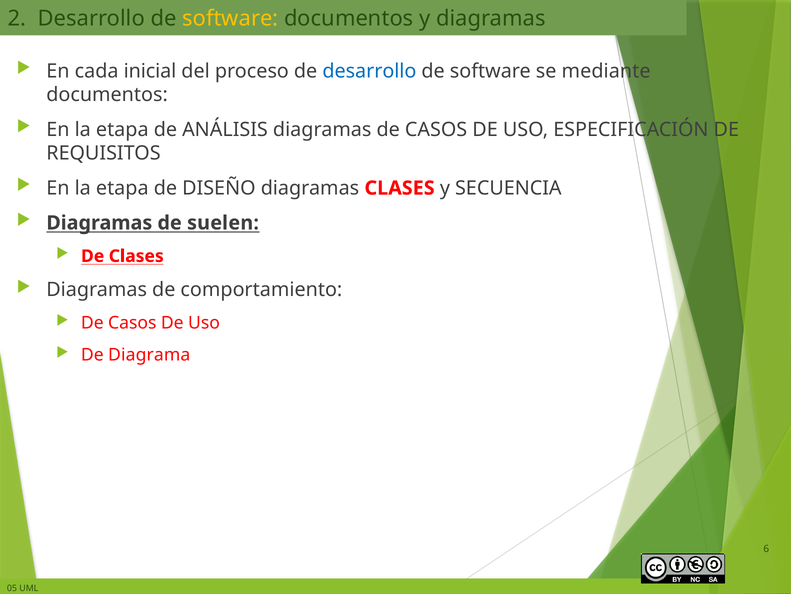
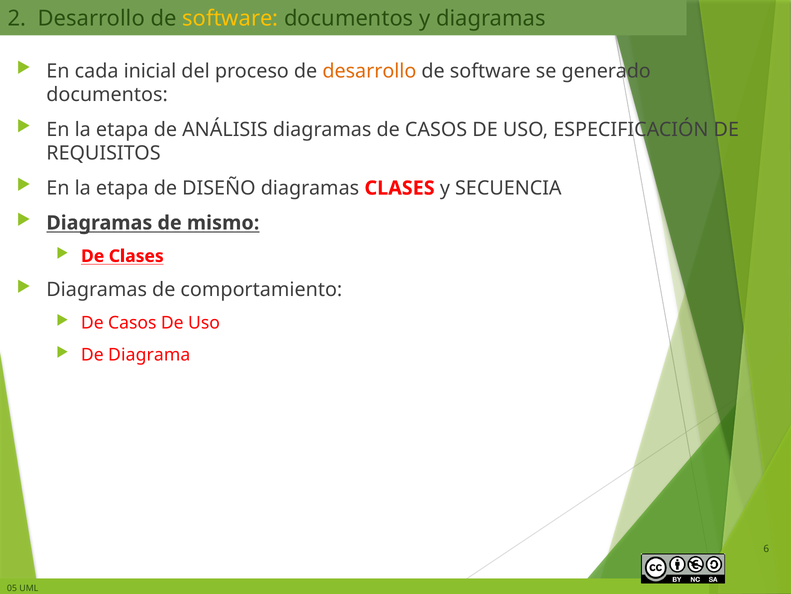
desarrollo at (369, 71) colour: blue -> orange
mediante: mediante -> generado
suelen: suelen -> mismo
